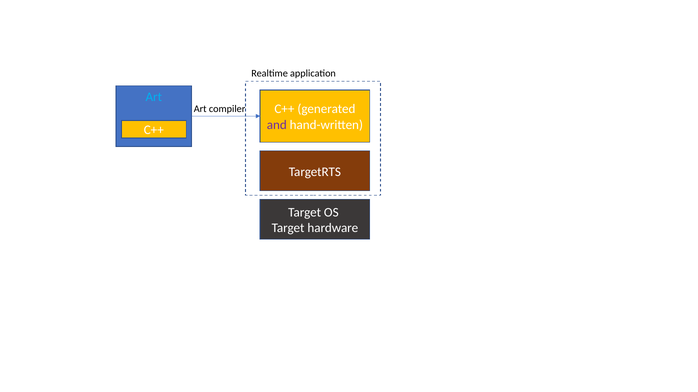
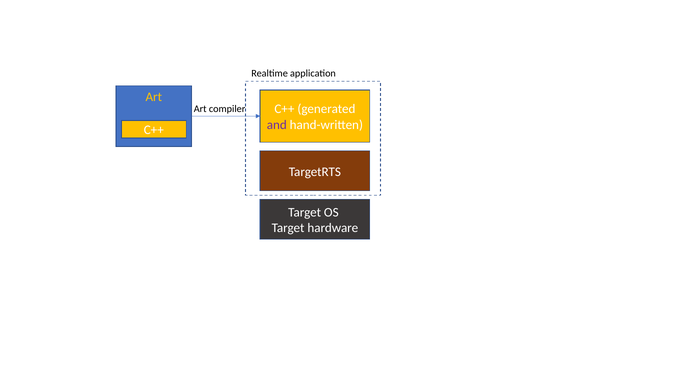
Art at (154, 97) colour: light blue -> yellow
